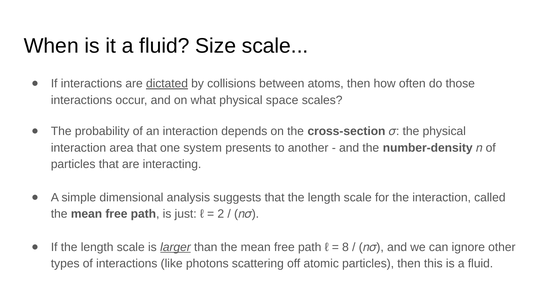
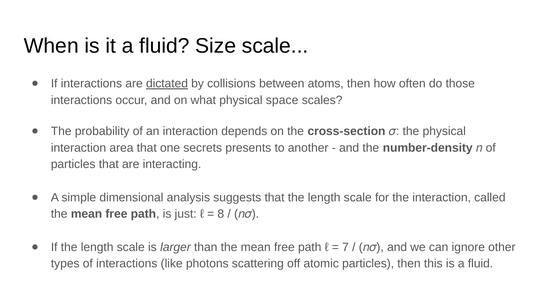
system: system -> secrets
2: 2 -> 8
larger underline: present -> none
8: 8 -> 7
